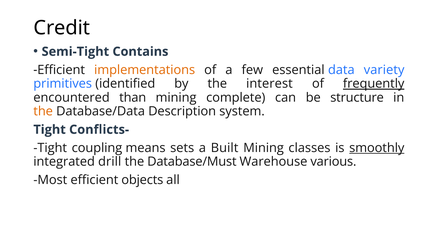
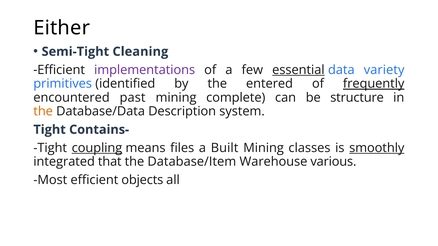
Credit: Credit -> Either
Contains: Contains -> Cleaning
implementations colour: orange -> purple
essential underline: none -> present
interest: interest -> entered
than: than -> past
Conflicts-: Conflicts- -> Contains-
coupling underline: none -> present
sets: sets -> files
drill: drill -> that
Database/Must: Database/Must -> Database/Item
